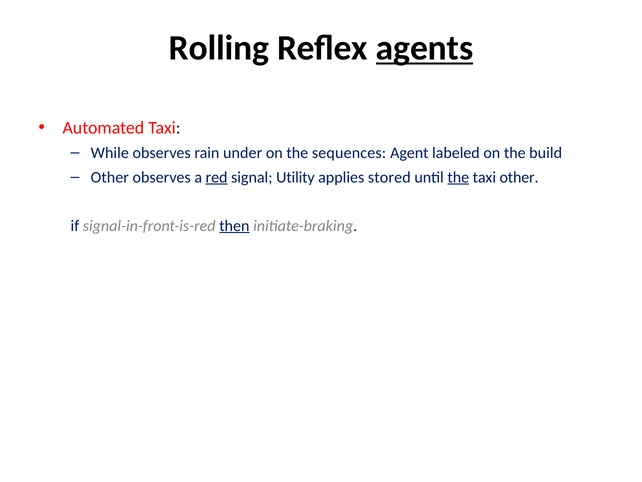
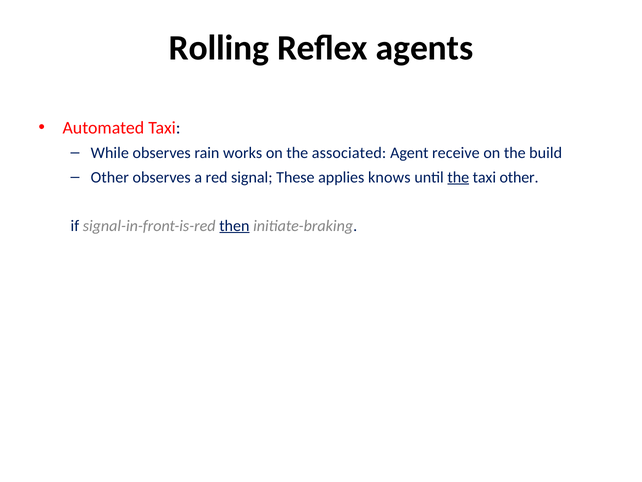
agents underline: present -> none
under: under -> works
sequences: sequences -> associated
labeled: labeled -> receive
red underline: present -> none
Utility: Utility -> These
stored: stored -> knows
